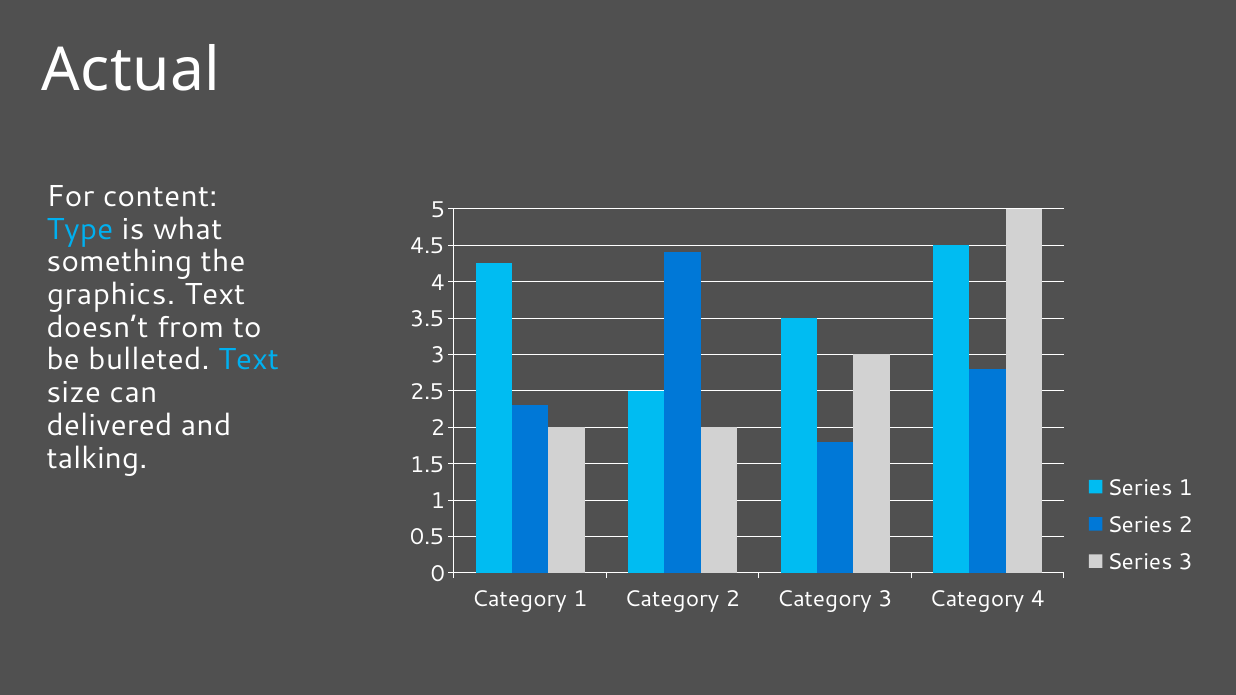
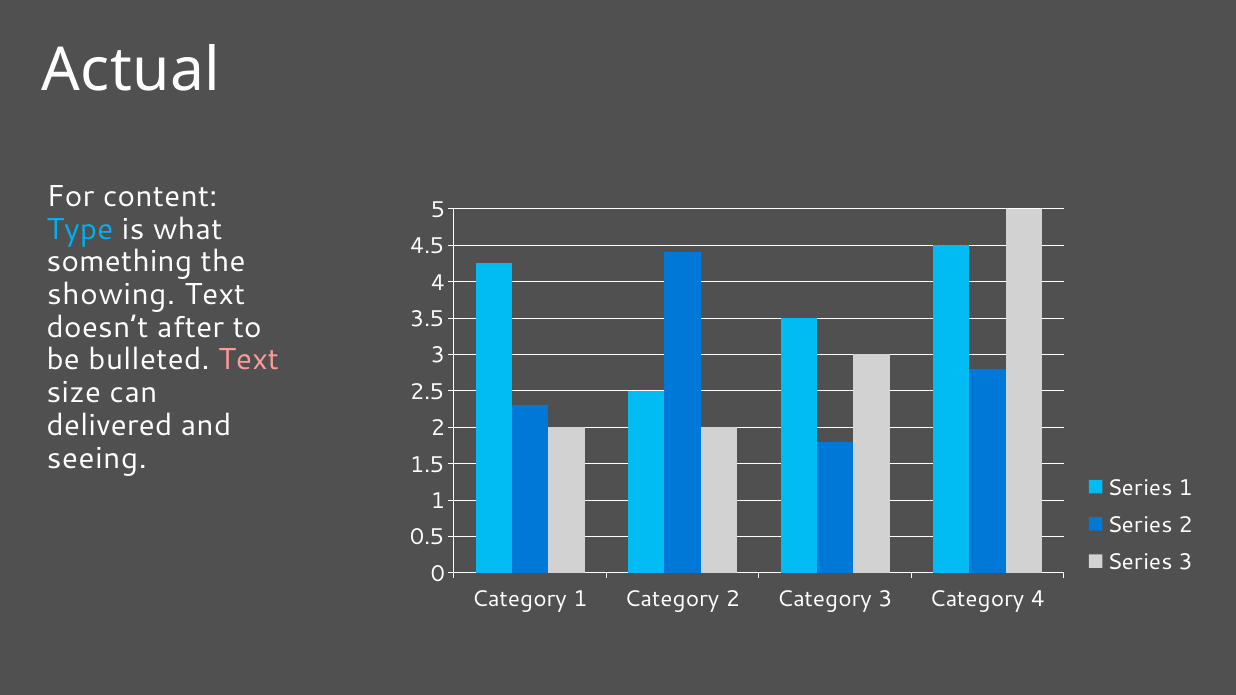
graphics: graphics -> showing
from: from -> after
Text at (249, 360) colour: light blue -> pink
talking: talking -> seeing
